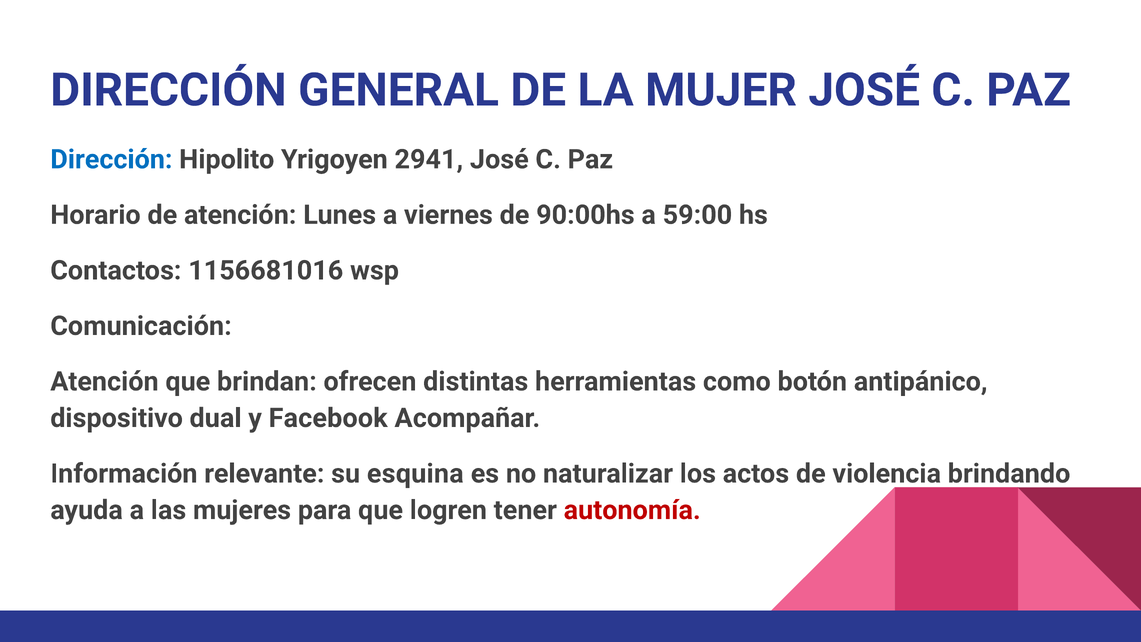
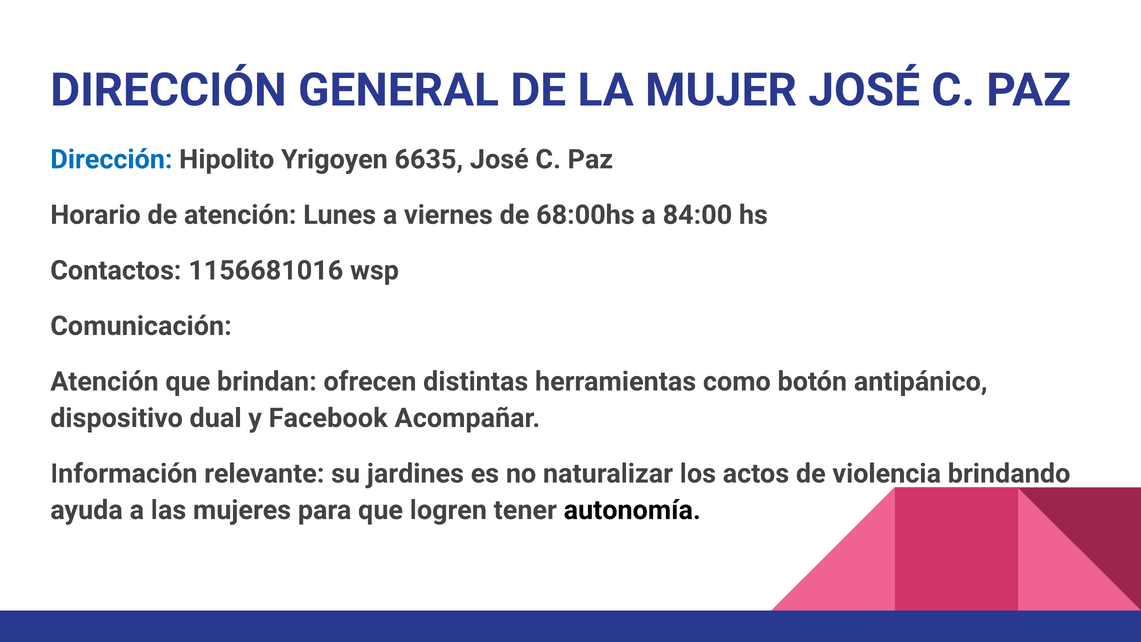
2941: 2941 -> 6635
90:00hs: 90:00hs -> 68:00hs
59:00: 59:00 -> 84:00
esquina: esquina -> jardines
autonomía colour: red -> black
